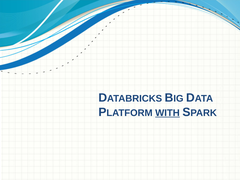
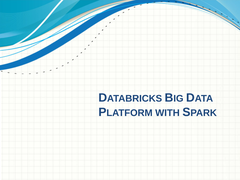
WITH underline: present -> none
